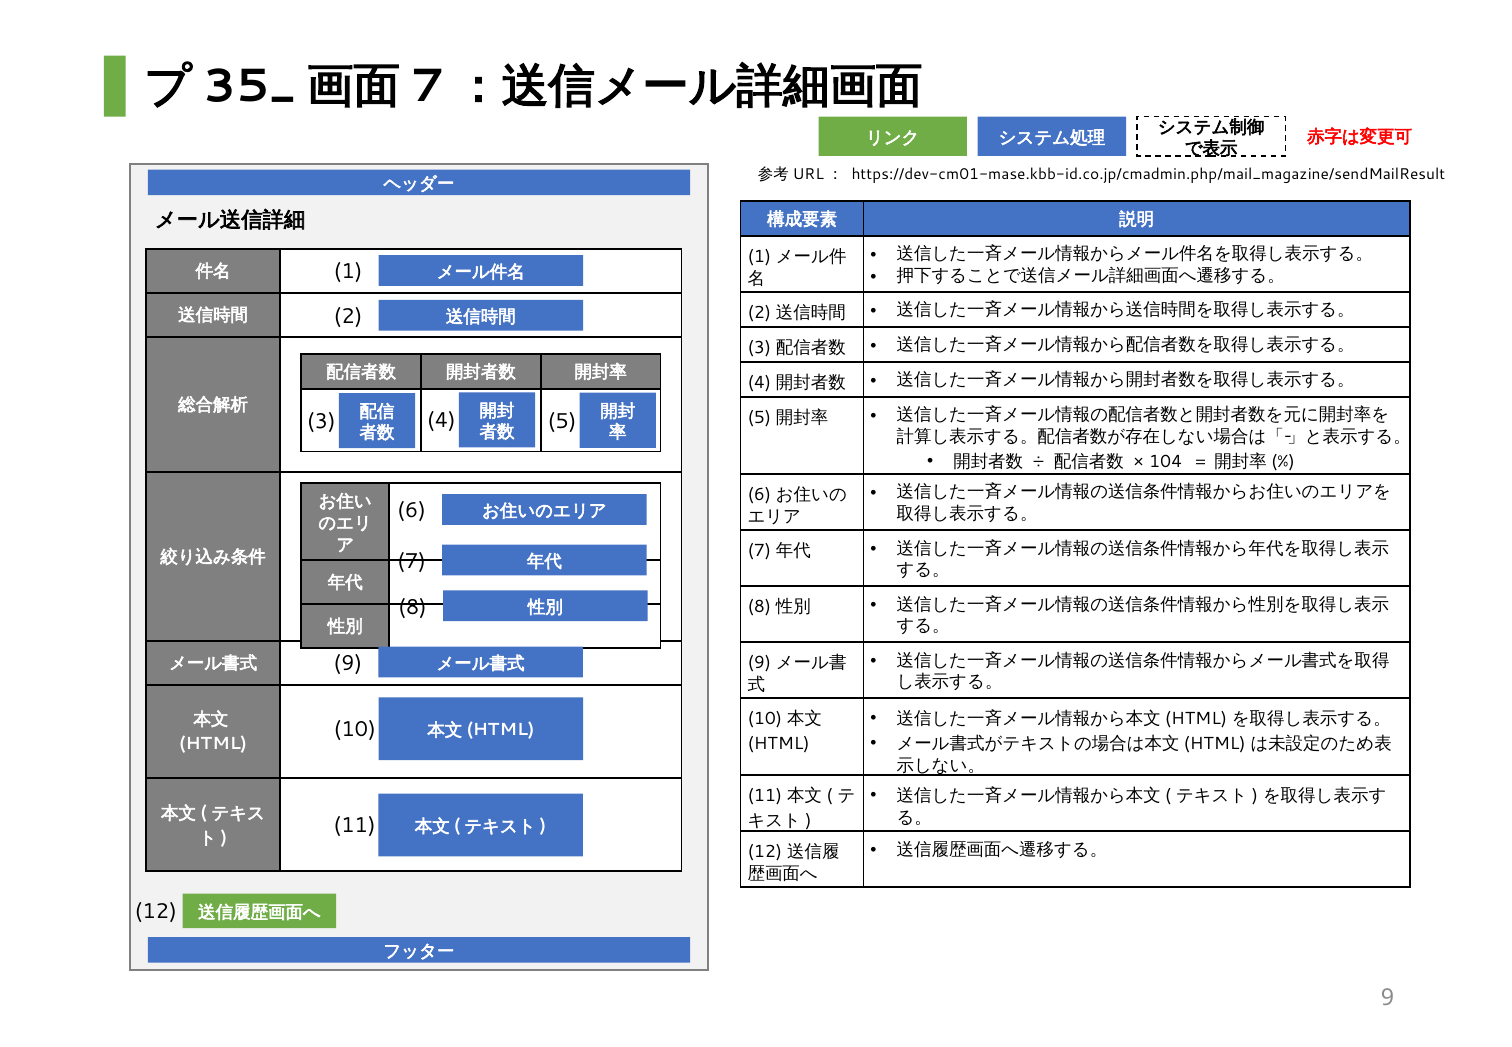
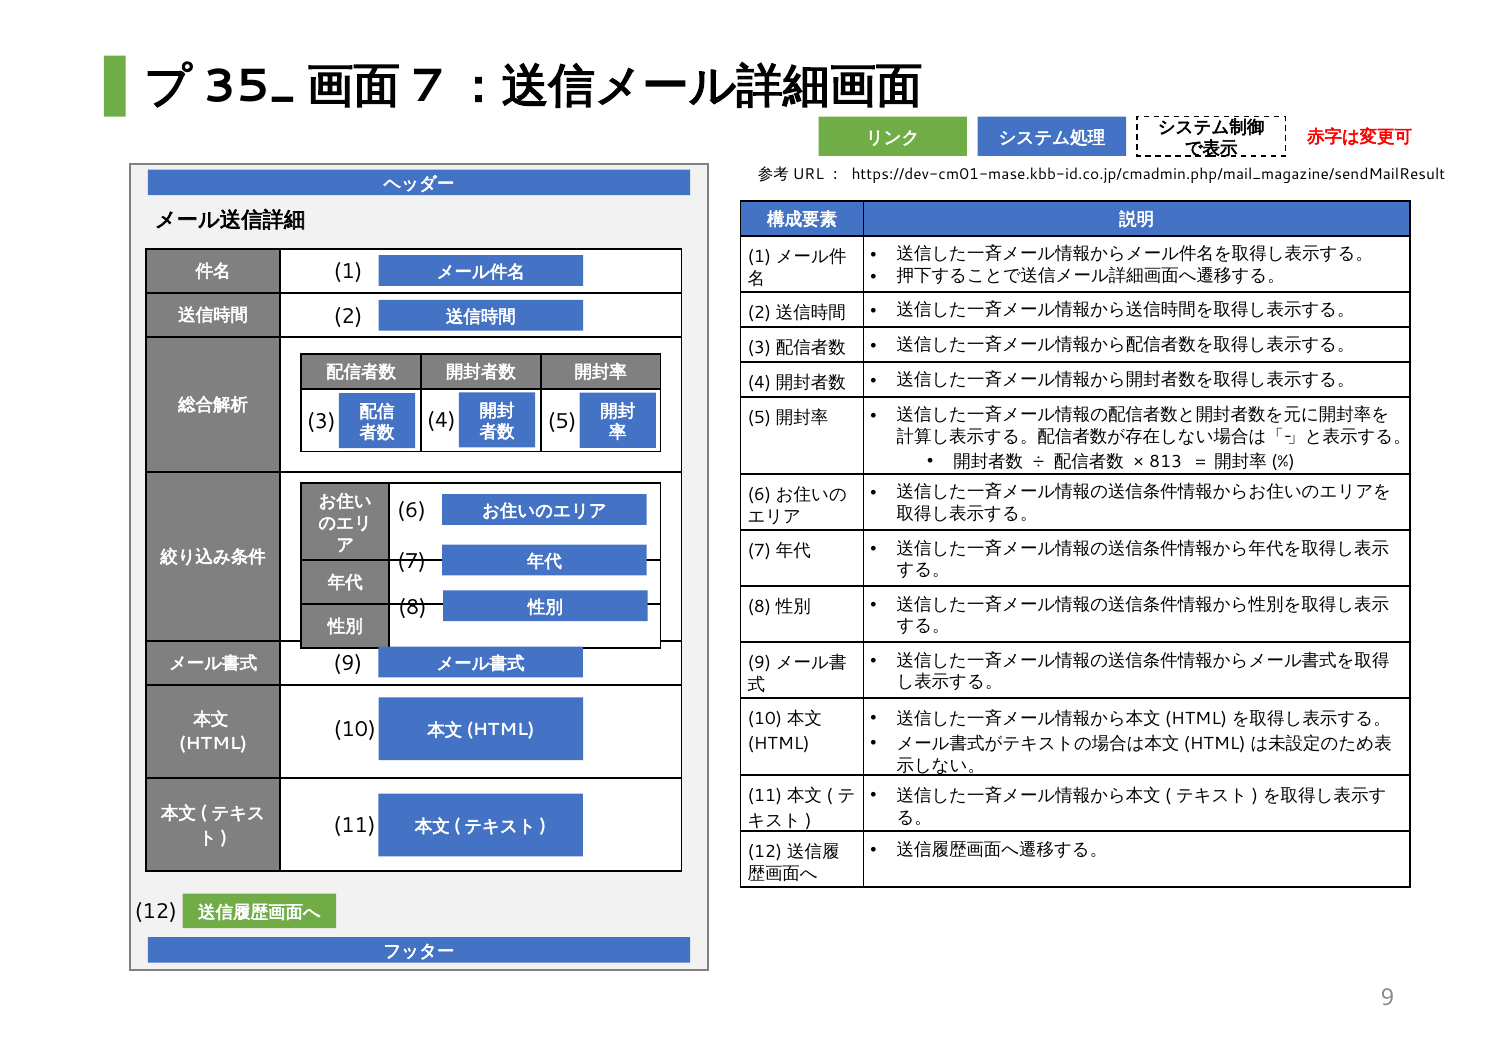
104: 104 -> 813
